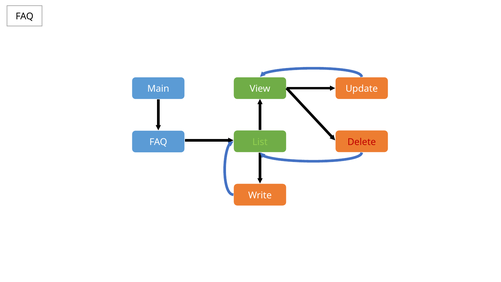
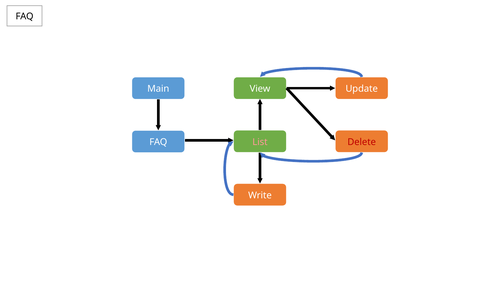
List colour: light green -> pink
